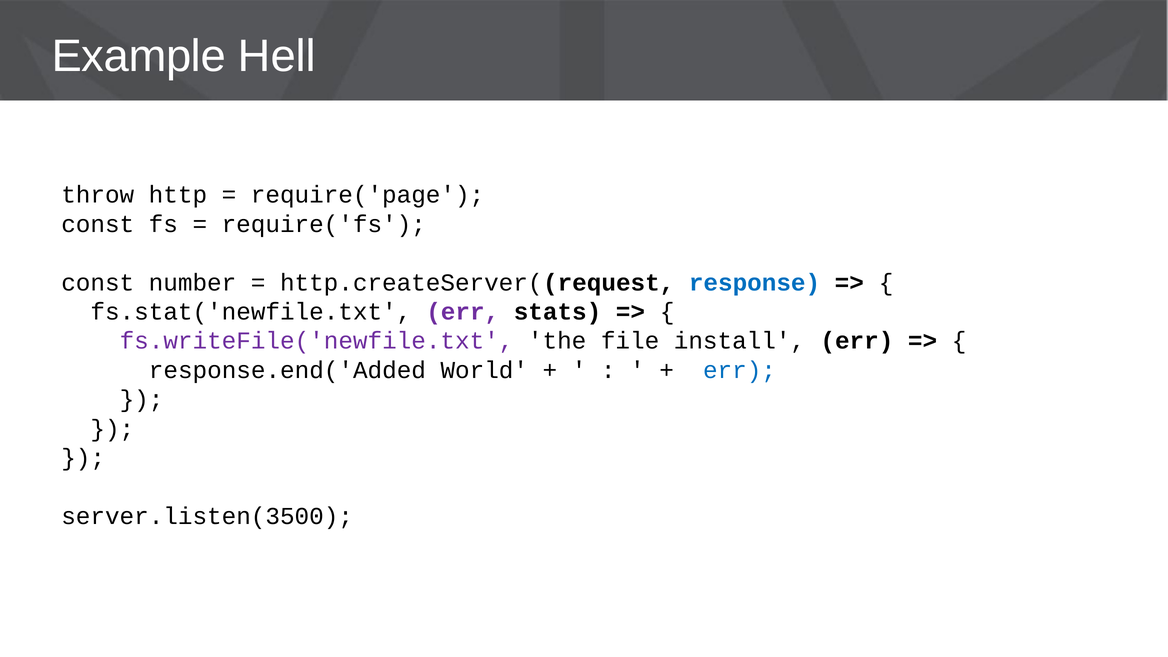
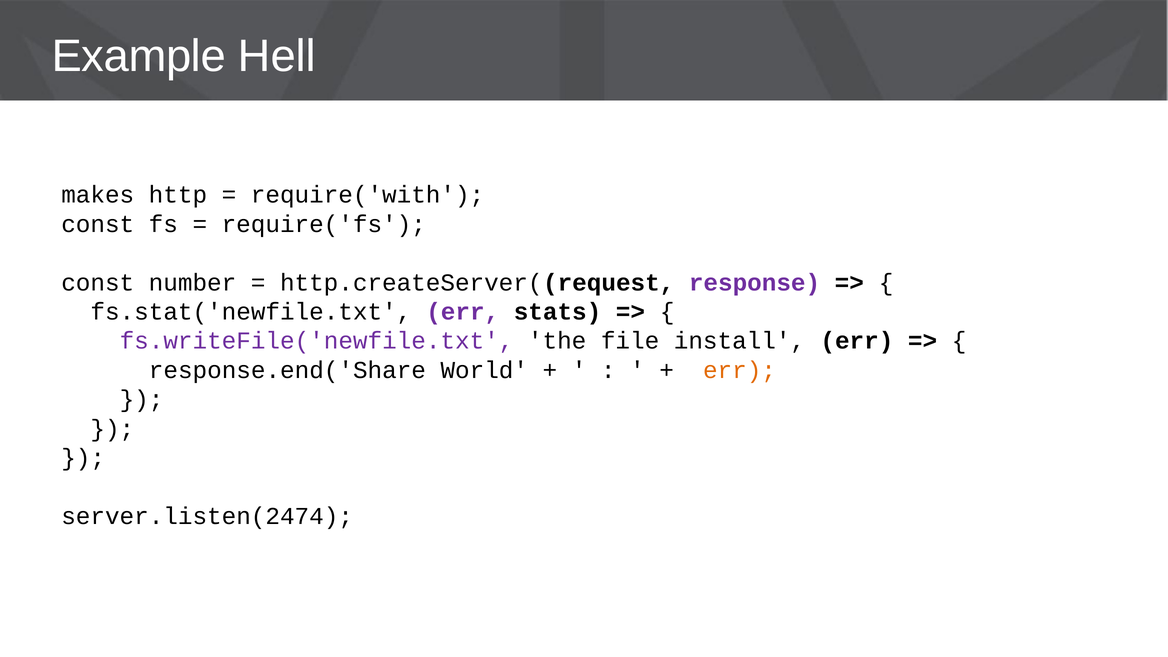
throw: throw -> makes
require('page: require('page -> require('with
response colour: blue -> purple
response.end('Added: response.end('Added -> response.end('Share
err at (739, 370) colour: blue -> orange
server.listen(3500: server.listen(3500 -> server.listen(2474
